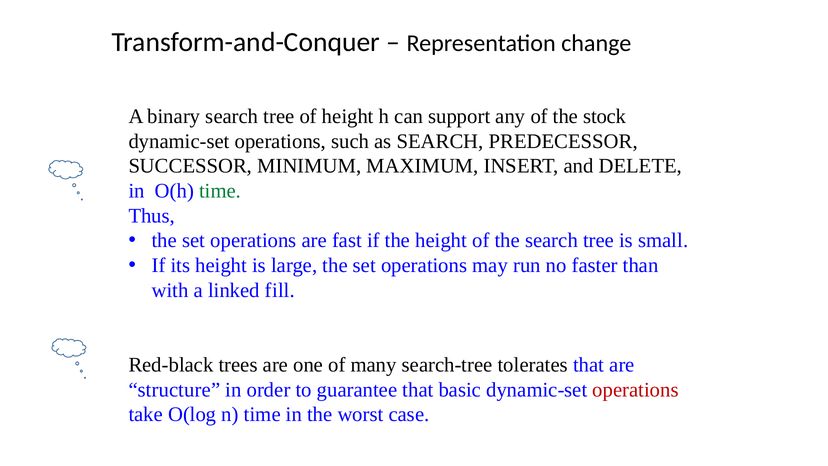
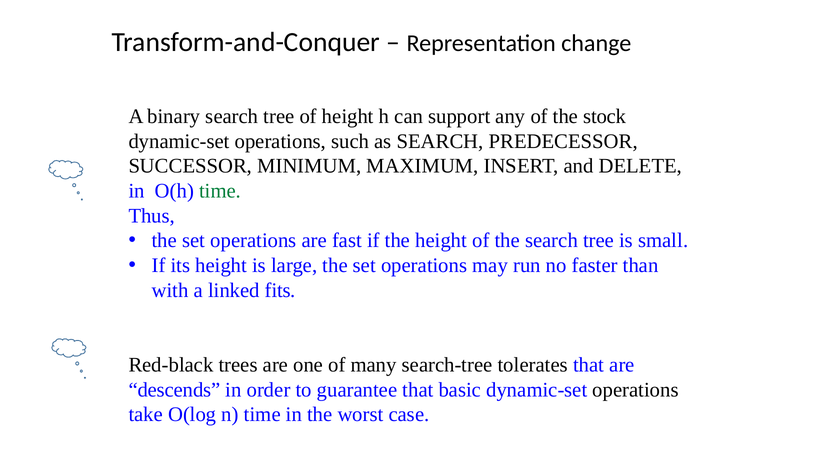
fill: fill -> fits
structure: structure -> descends
operations at (636, 390) colour: red -> black
